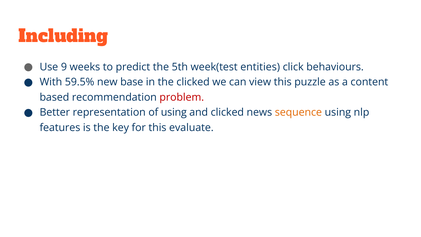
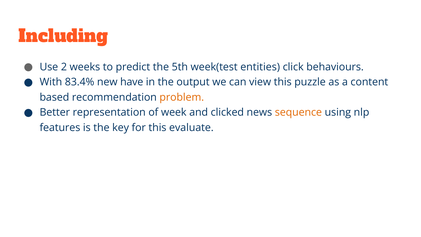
9: 9 -> 2
59.5%: 59.5% -> 83.4%
base: base -> have
the clicked: clicked -> output
problem colour: red -> orange
of using: using -> week
